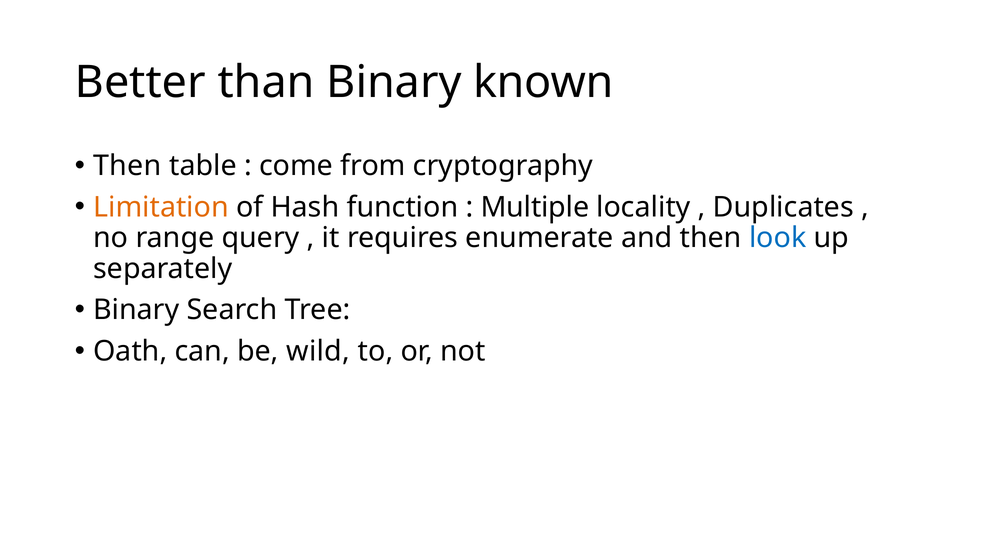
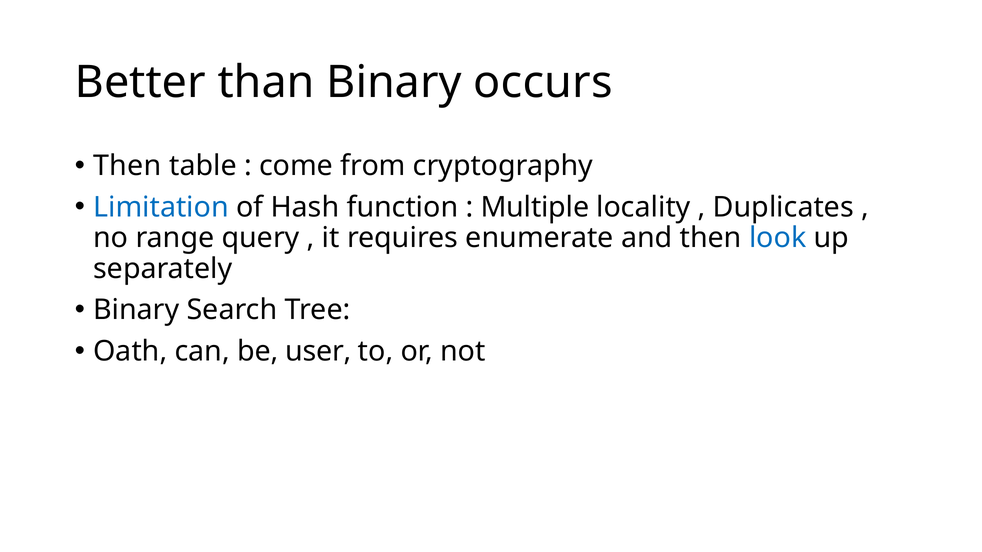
known: known -> occurs
Limitation colour: orange -> blue
wild: wild -> user
